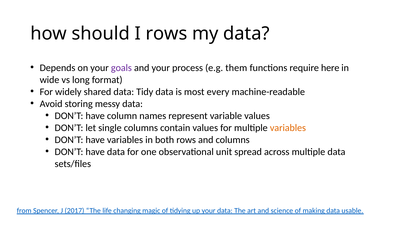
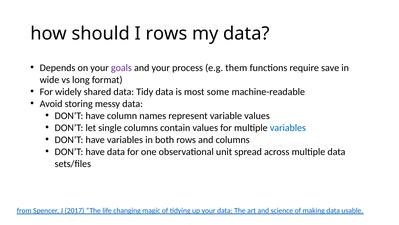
here: here -> save
every: every -> some
variables at (288, 127) colour: orange -> blue
